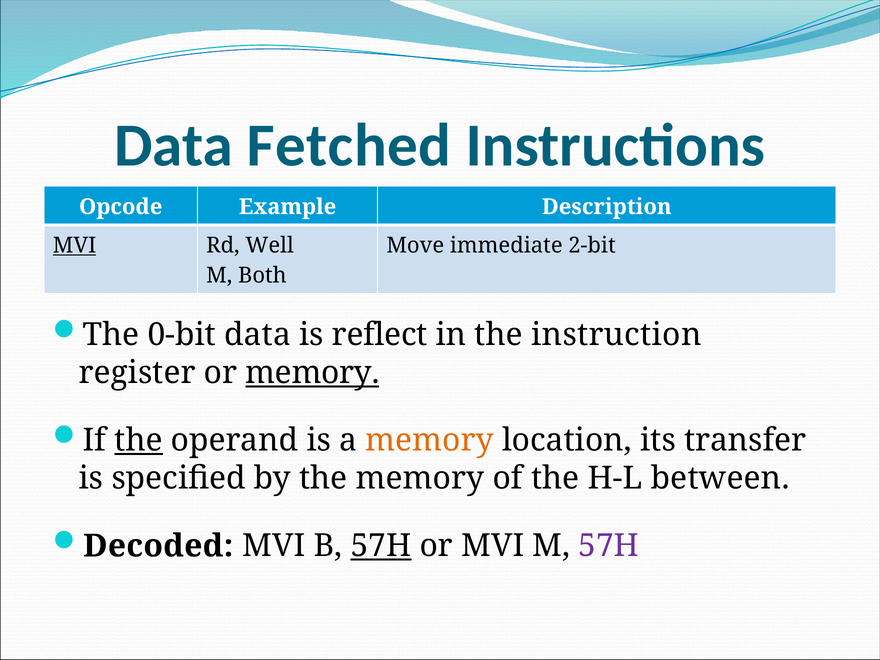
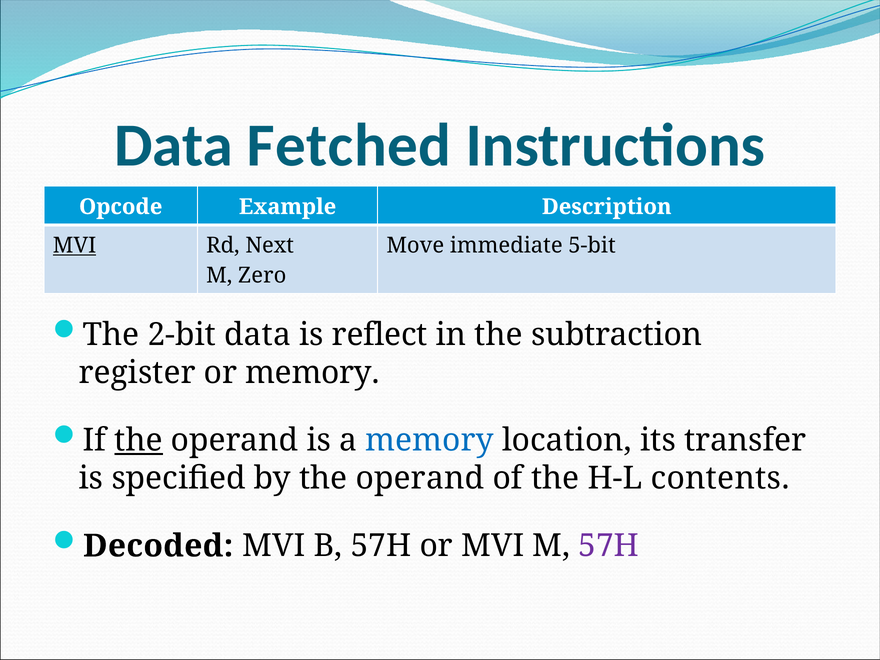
Well: Well -> Next
2-bit: 2-bit -> 5-bit
Both: Both -> Zero
0-bit: 0-bit -> 2-bit
instruction: instruction -> subtraction
memory at (312, 373) underline: present -> none
memory at (430, 440) colour: orange -> blue
by the memory: memory -> operand
between: between -> contents
57H at (381, 546) underline: present -> none
